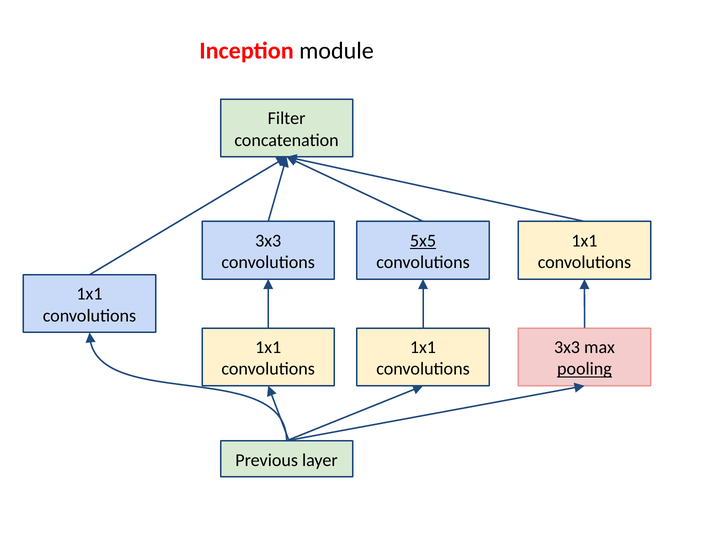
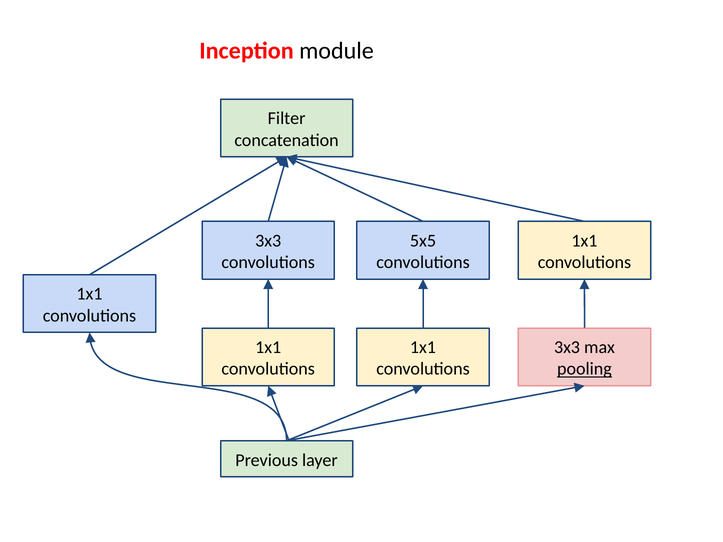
5x5 underline: present -> none
